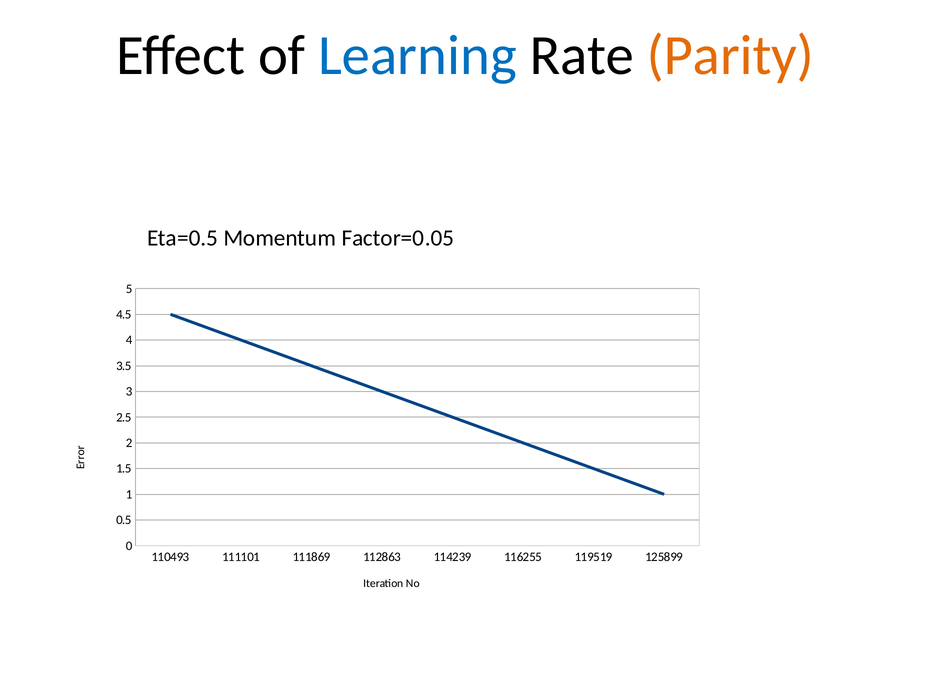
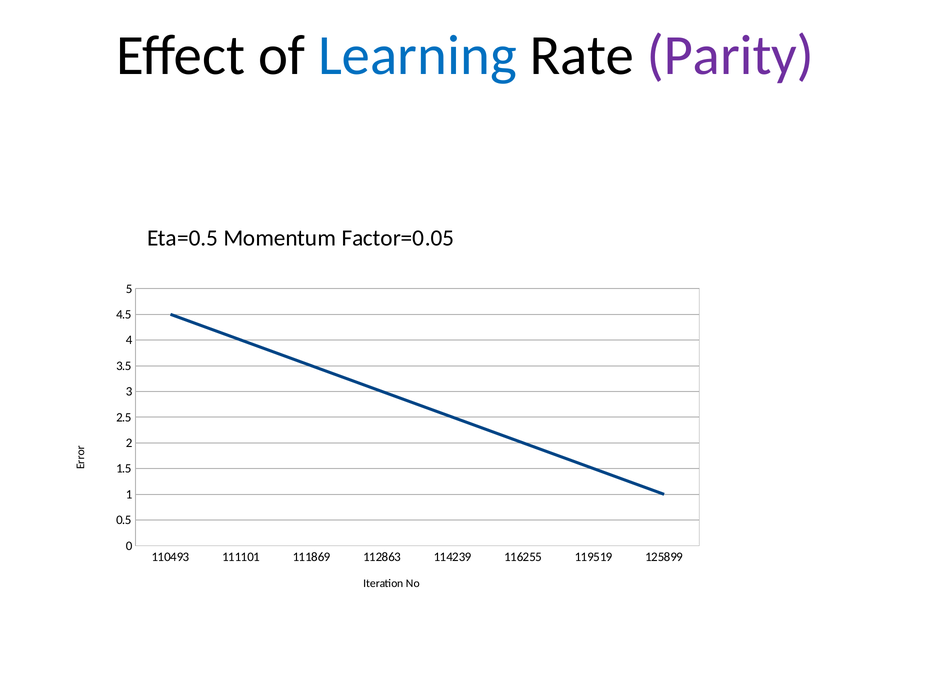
Parity colour: orange -> purple
